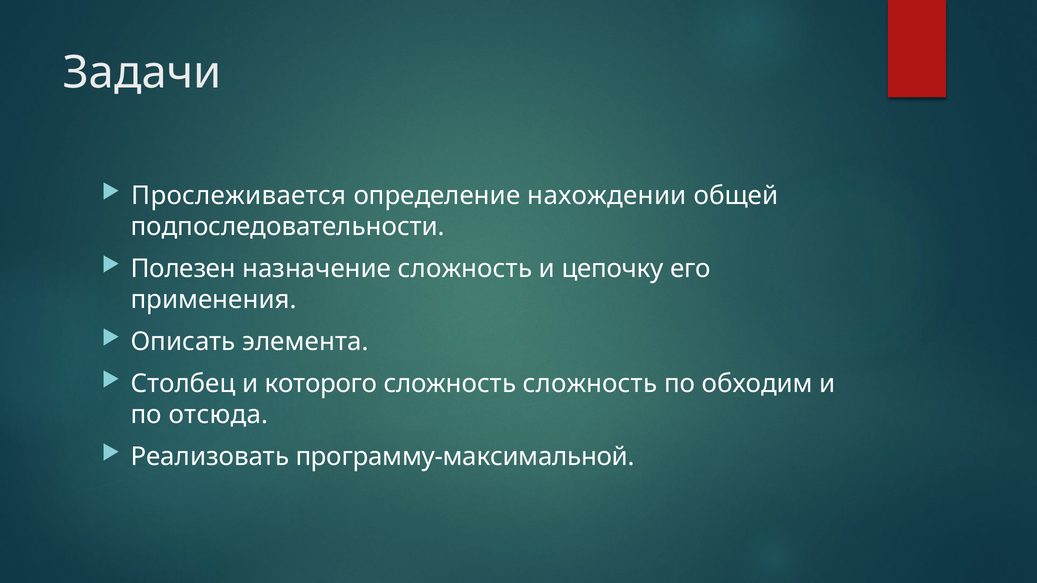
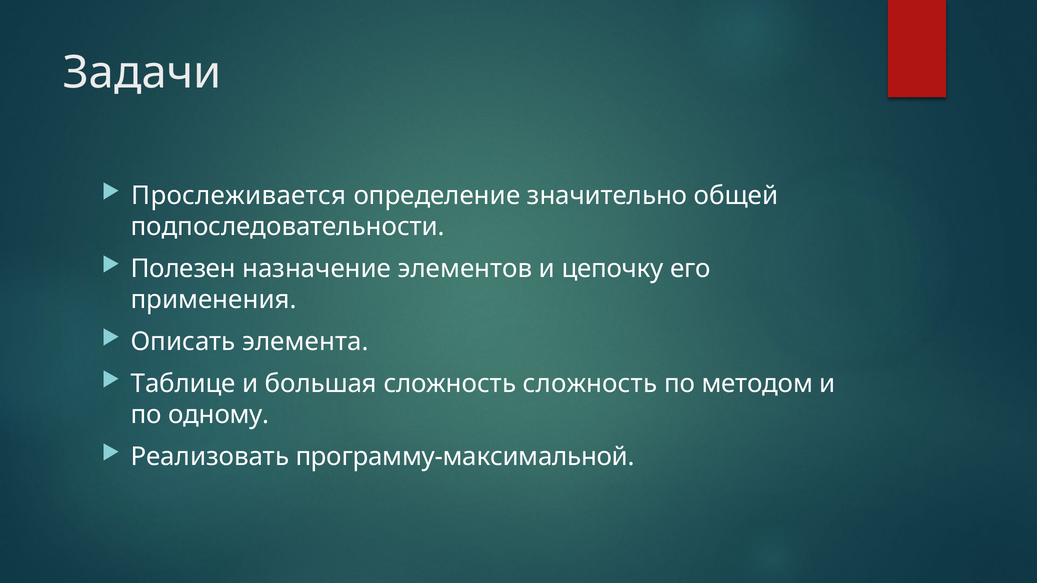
нахождении: нахождении -> значительно
назначение сложность: сложность -> элементов
Столбец: Столбец -> Таблице
которого: которого -> большая
обходим: обходим -> методом
отсюда: отсюда -> одному
